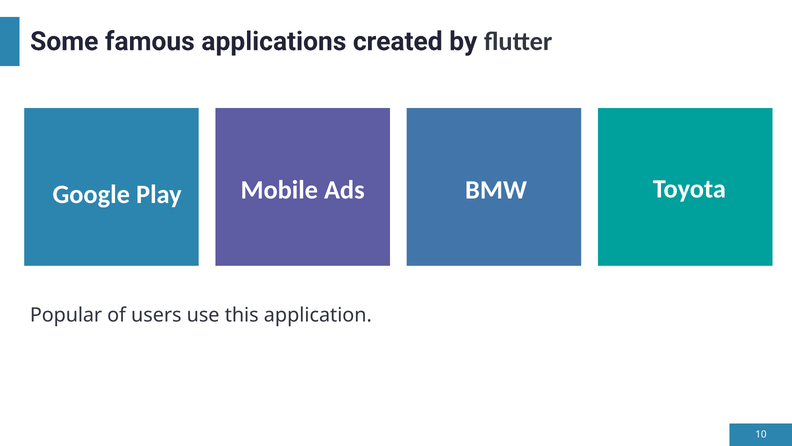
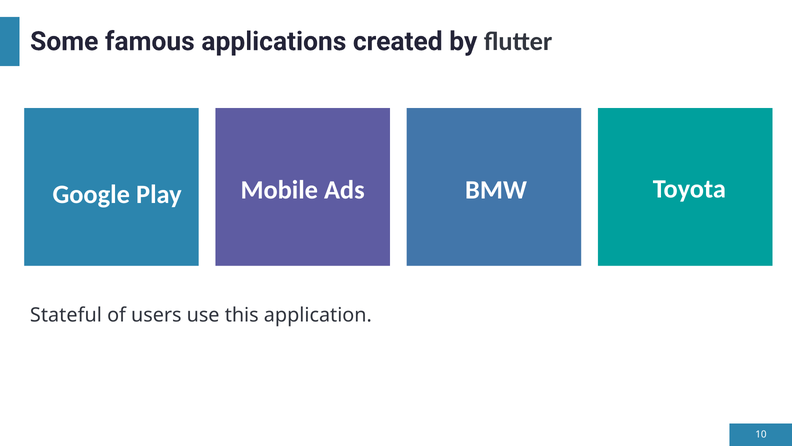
Popular: Popular -> Stateful
